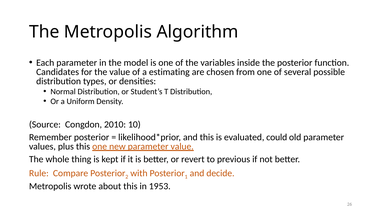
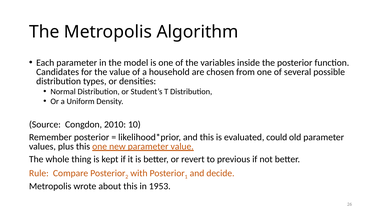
estimating: estimating -> household
